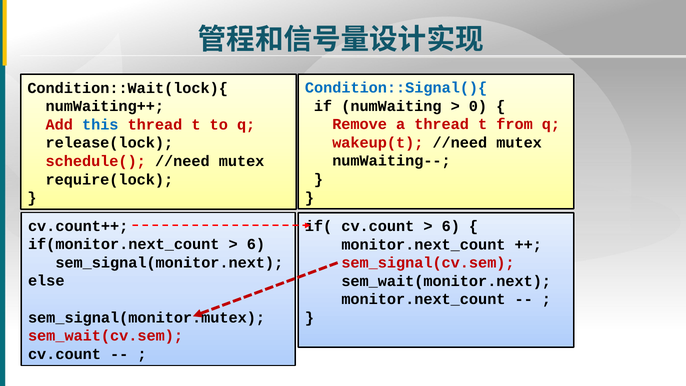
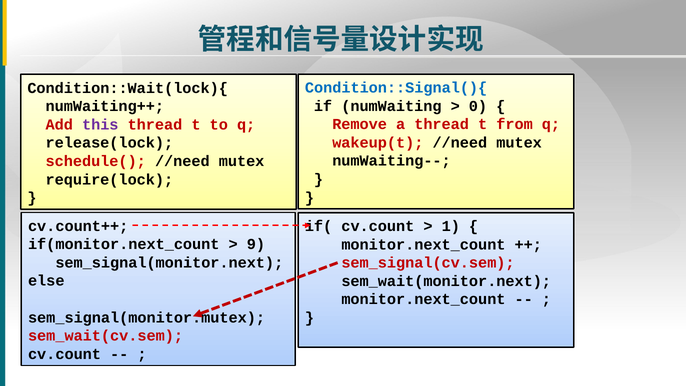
this colour: blue -> purple
6 at (451, 226): 6 -> 1
6 at (256, 244): 6 -> 9
